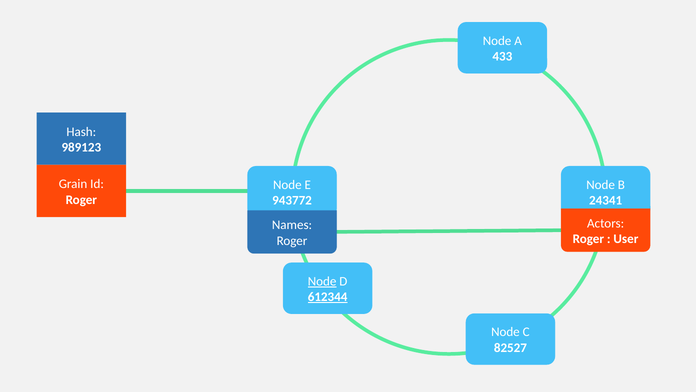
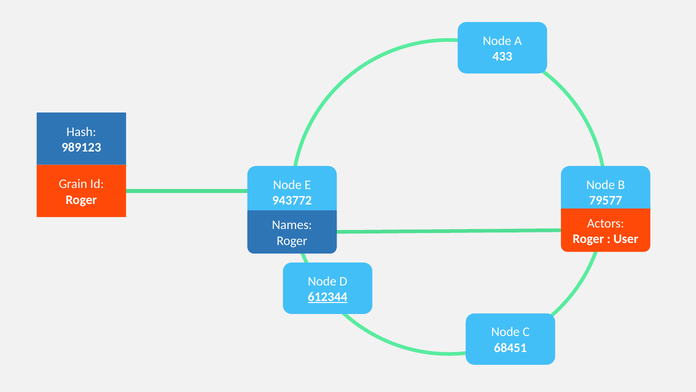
24341: 24341 -> 79577
Node at (322, 281) underline: present -> none
82527: 82527 -> 68451
